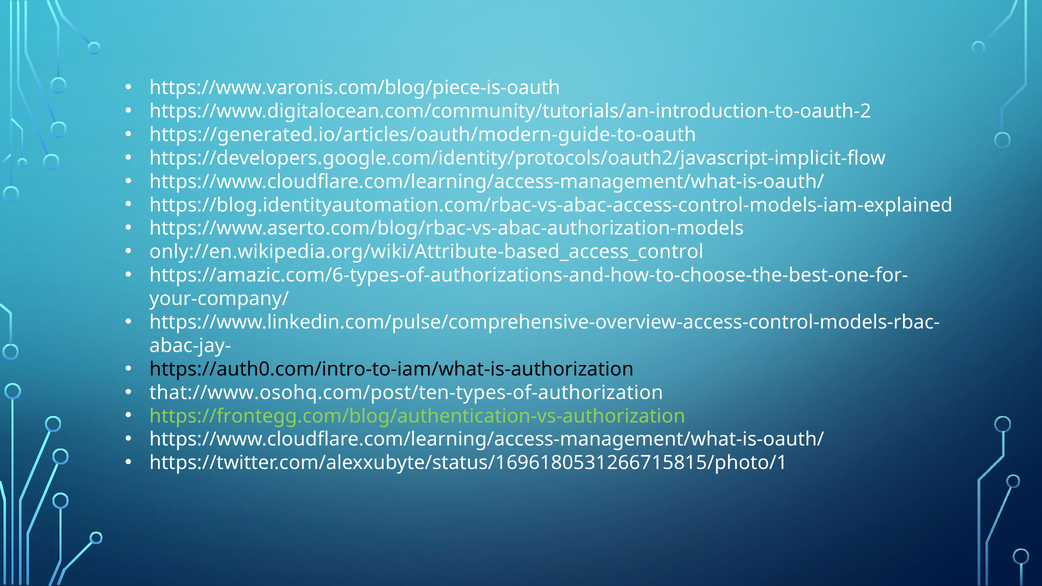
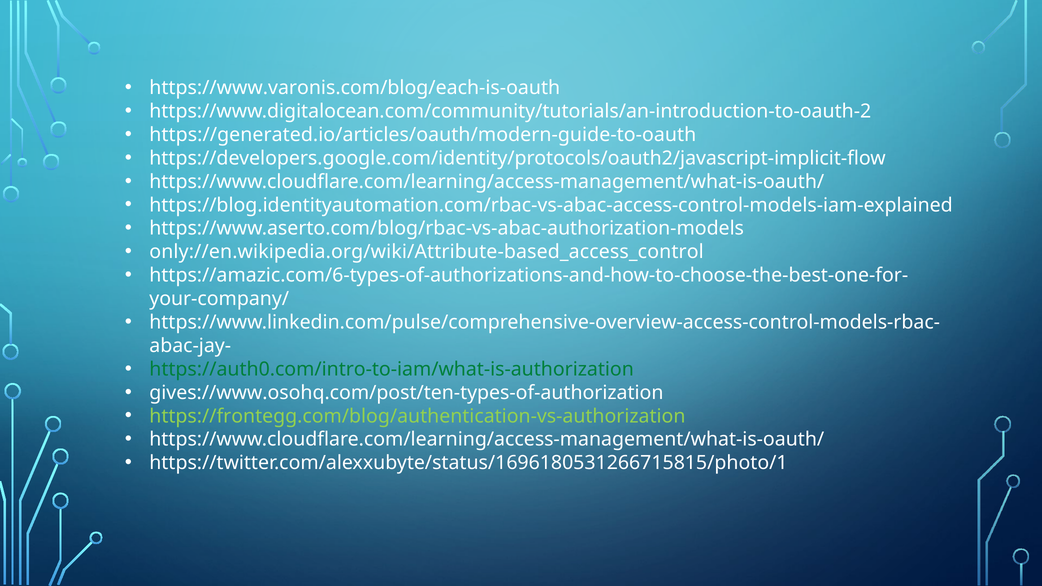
https://www.varonis.com/blog/piece-is-oauth: https://www.varonis.com/blog/piece-is-oauth -> https://www.varonis.com/blog/each-is-oauth
https://auth0.com/intro-to-iam/what-is-authorization colour: black -> green
that://www.osohq.com/post/ten-types-of-authorization: that://www.osohq.com/post/ten-types-of-authorization -> gives://www.osohq.com/post/ten-types-of-authorization
